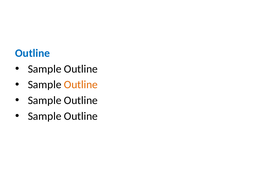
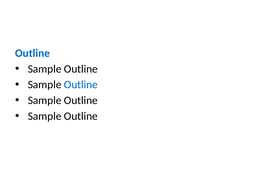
Outline at (81, 85) colour: orange -> blue
